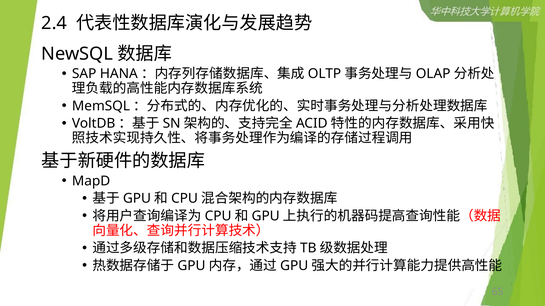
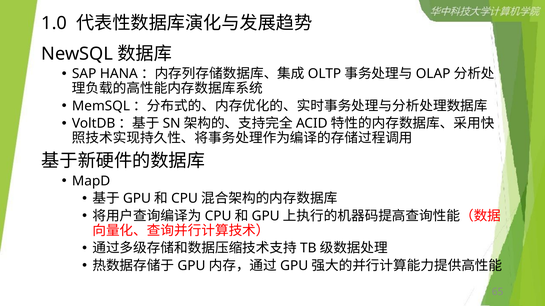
2.4: 2.4 -> 1.0
